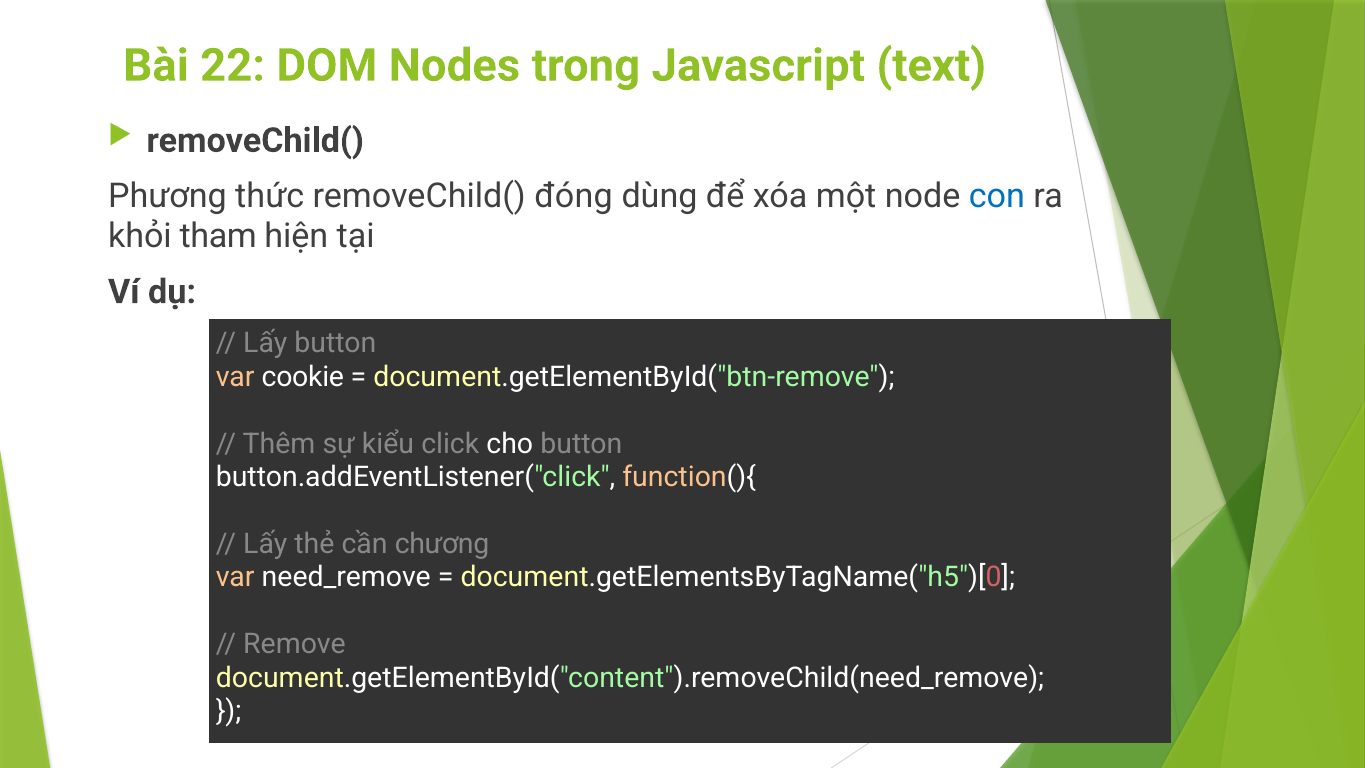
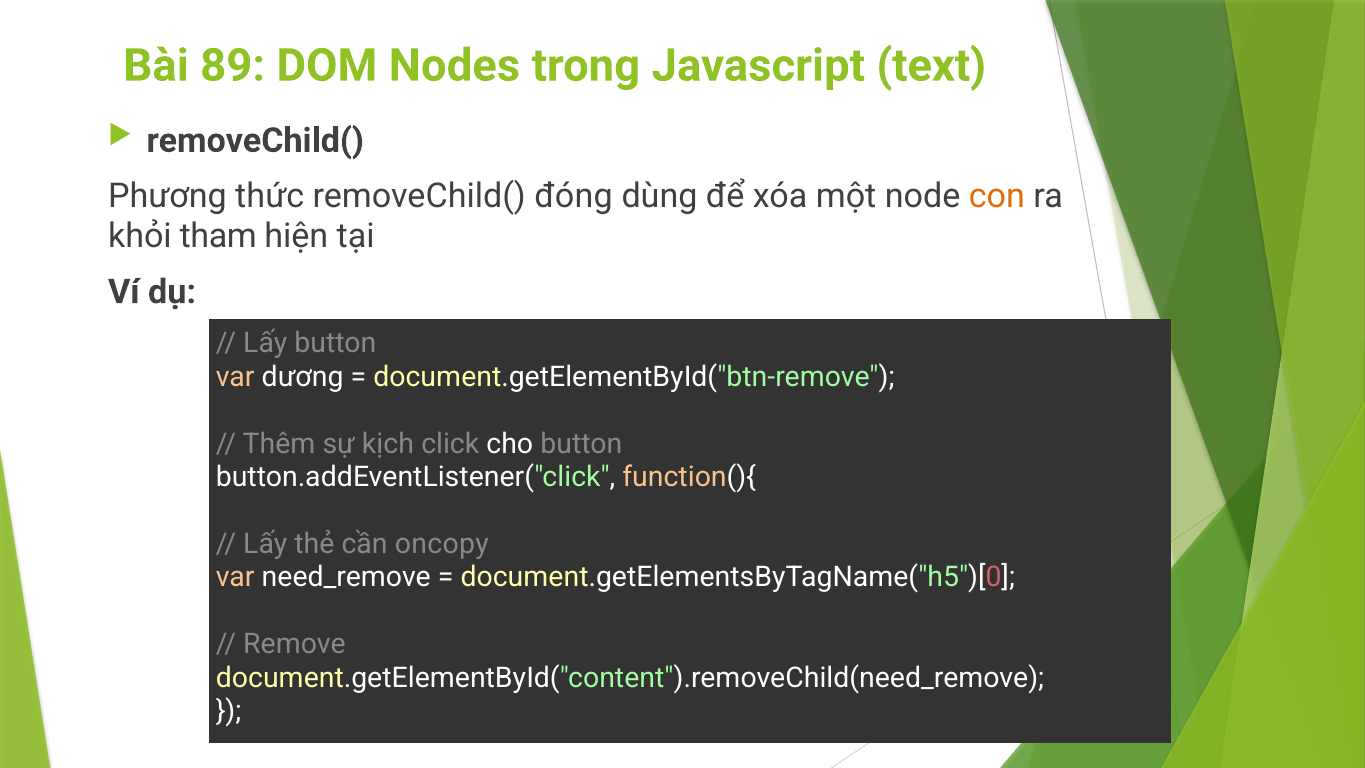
22: 22 -> 89
con colour: blue -> orange
cookie: cookie -> dương
kiểu: kiểu -> kịch
chương: chương -> oncopy
